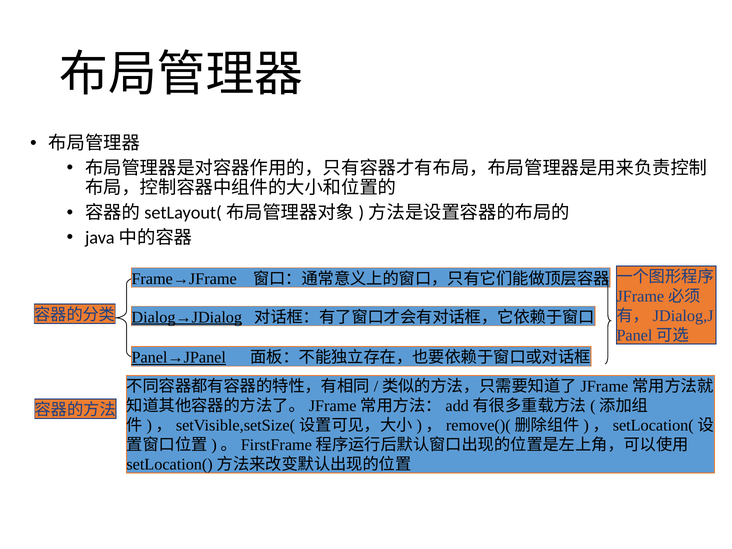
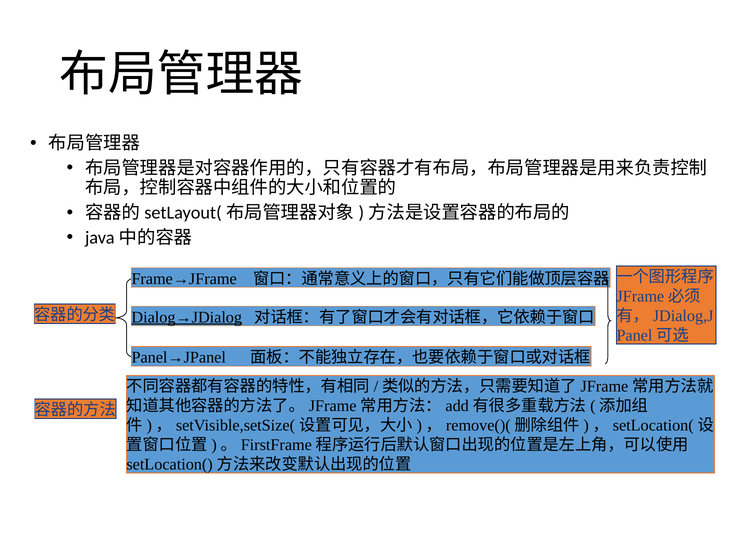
Panel→JPanel underline: present -> none
